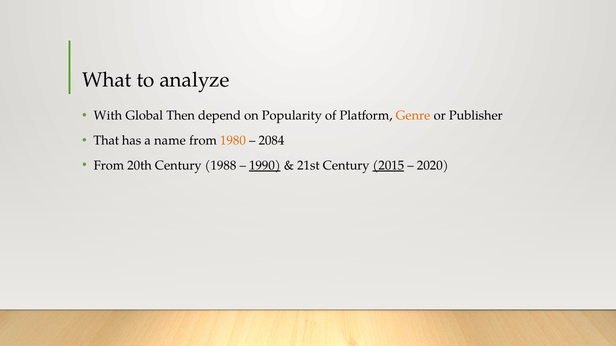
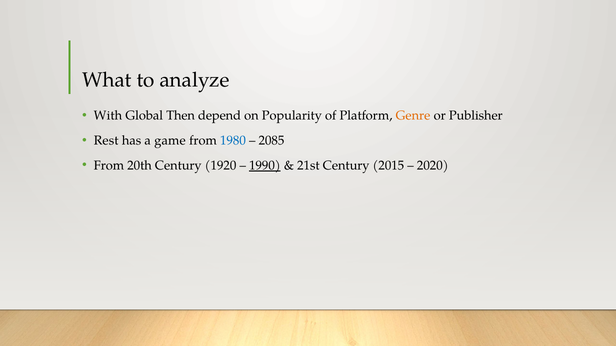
That: That -> Rest
name: name -> game
1980 colour: orange -> blue
2084: 2084 -> 2085
1988: 1988 -> 1920
2015 underline: present -> none
